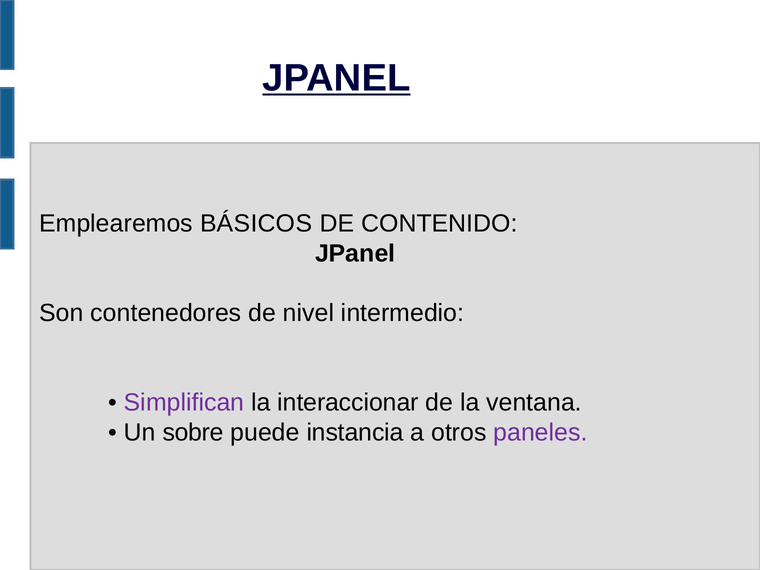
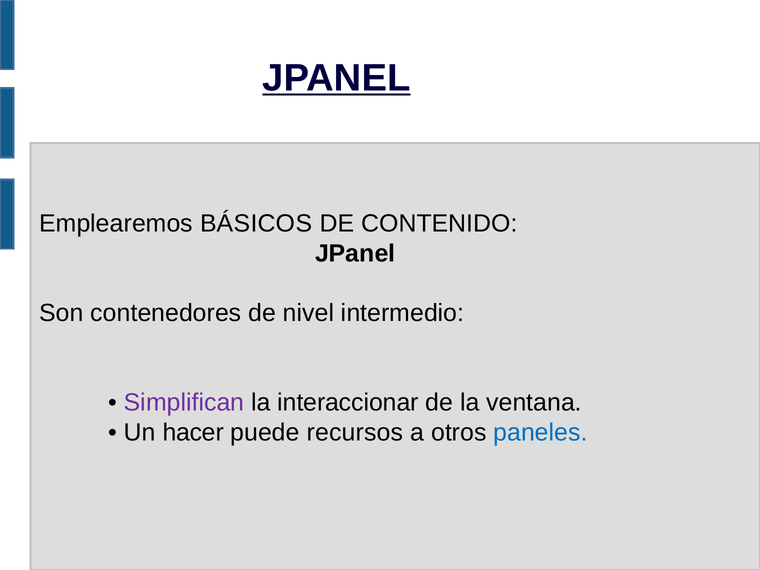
sobre: sobre -> hacer
instancia: instancia -> recursos
paneles colour: purple -> blue
